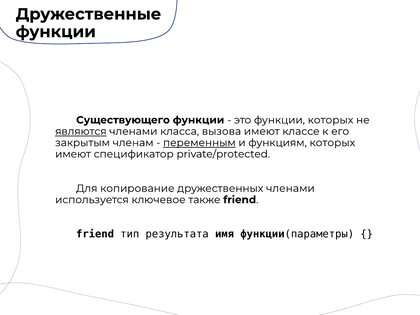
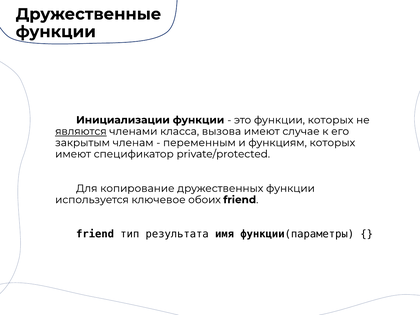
Существующего: Существующего -> Инициализации
классе: классе -> случае
переменным underline: present -> none
дружественных членами: членами -> функции
также: также -> обоих
